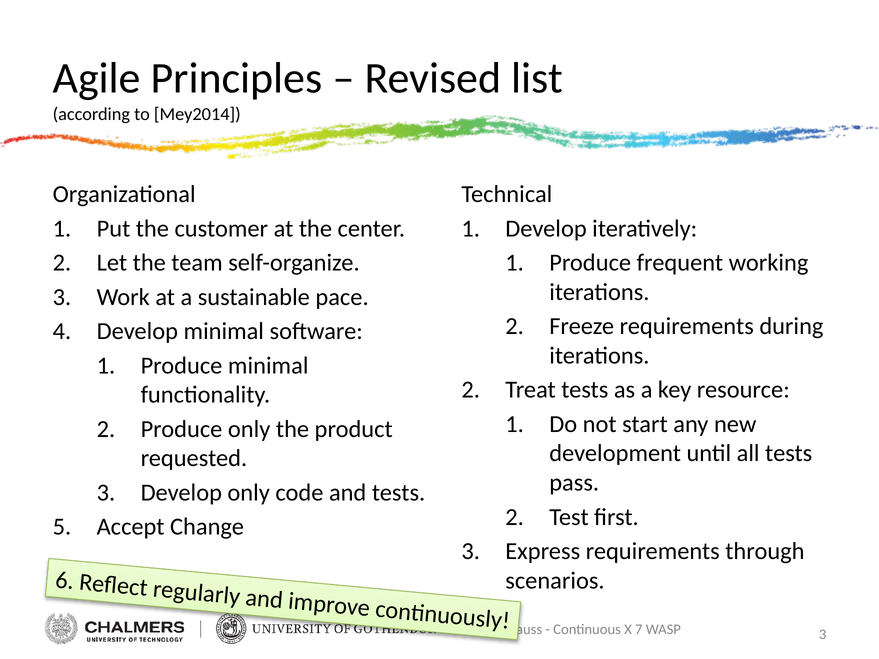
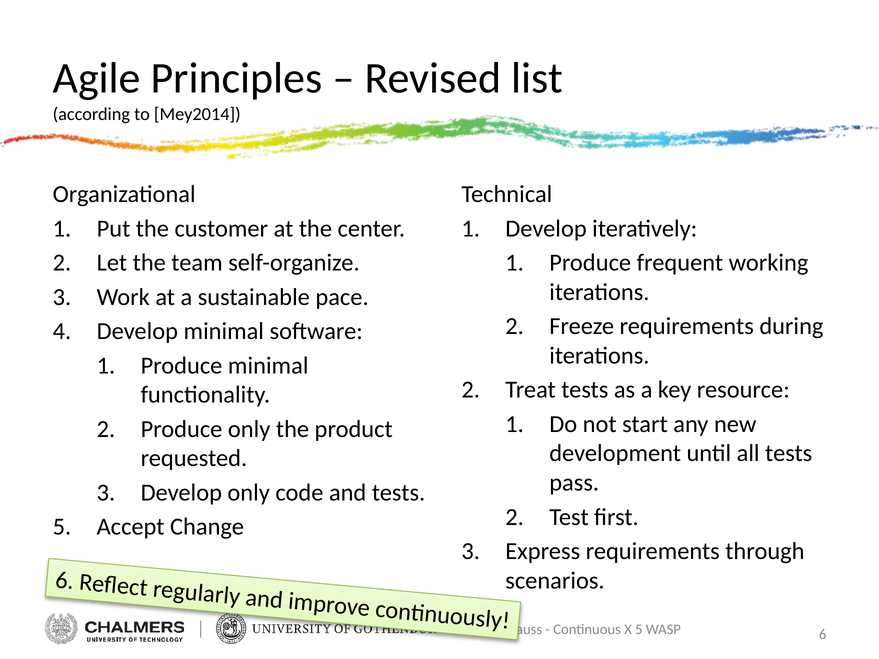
X 7: 7 -> 5
WASP 3: 3 -> 6
